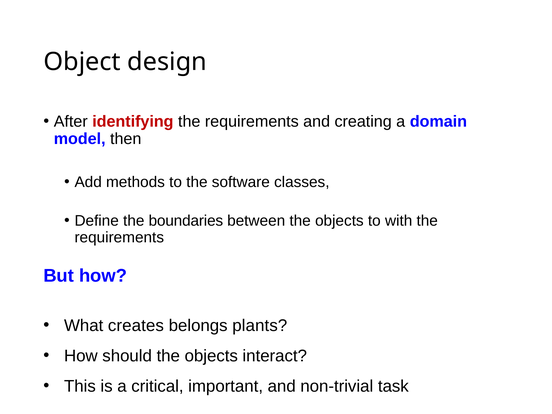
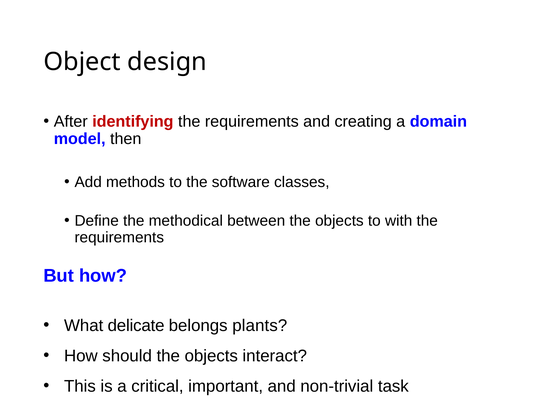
boundaries: boundaries -> methodical
creates: creates -> delicate
